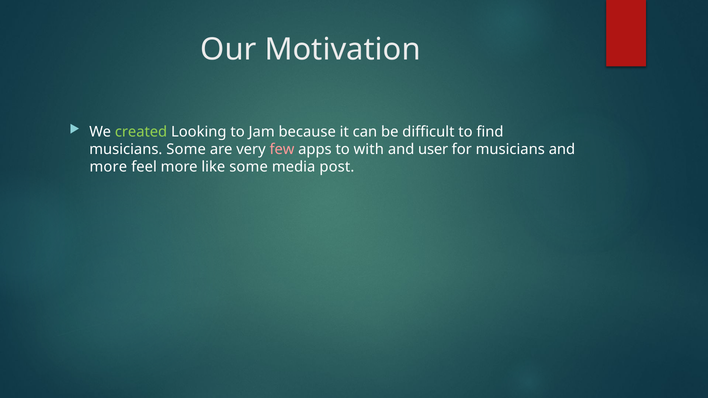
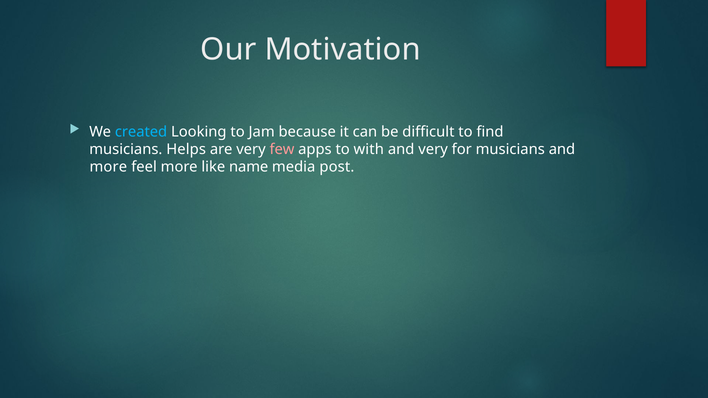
created colour: light green -> light blue
musicians Some: Some -> Helps
and user: user -> very
like some: some -> name
